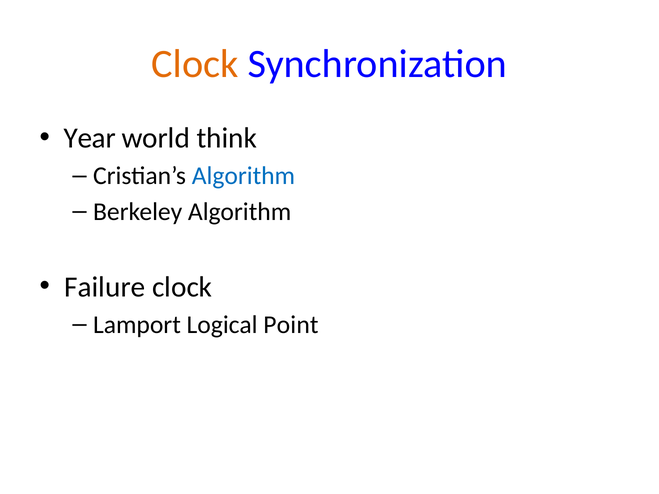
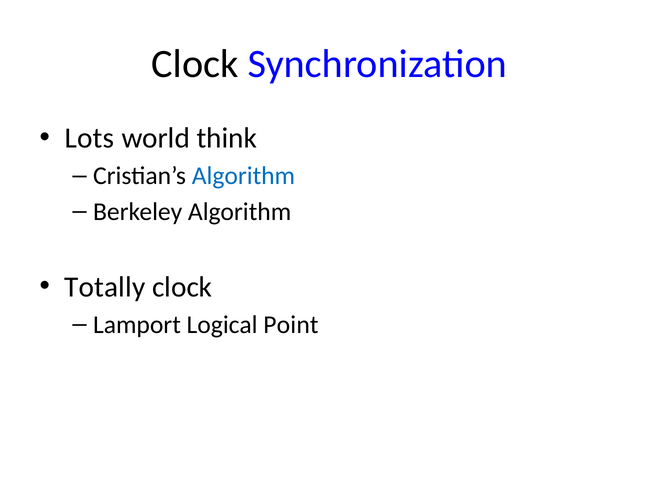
Clock at (195, 64) colour: orange -> black
Year: Year -> Lots
Failure: Failure -> Totally
